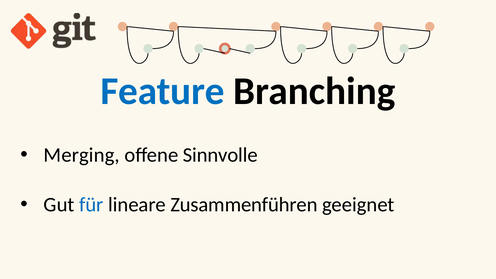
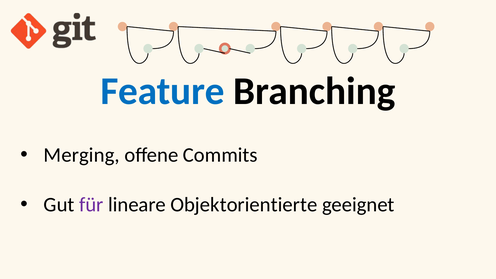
Sinnvolle: Sinnvolle -> Commits
für colour: blue -> purple
Zusammenführen: Zusammenführen -> Objektorientierte
